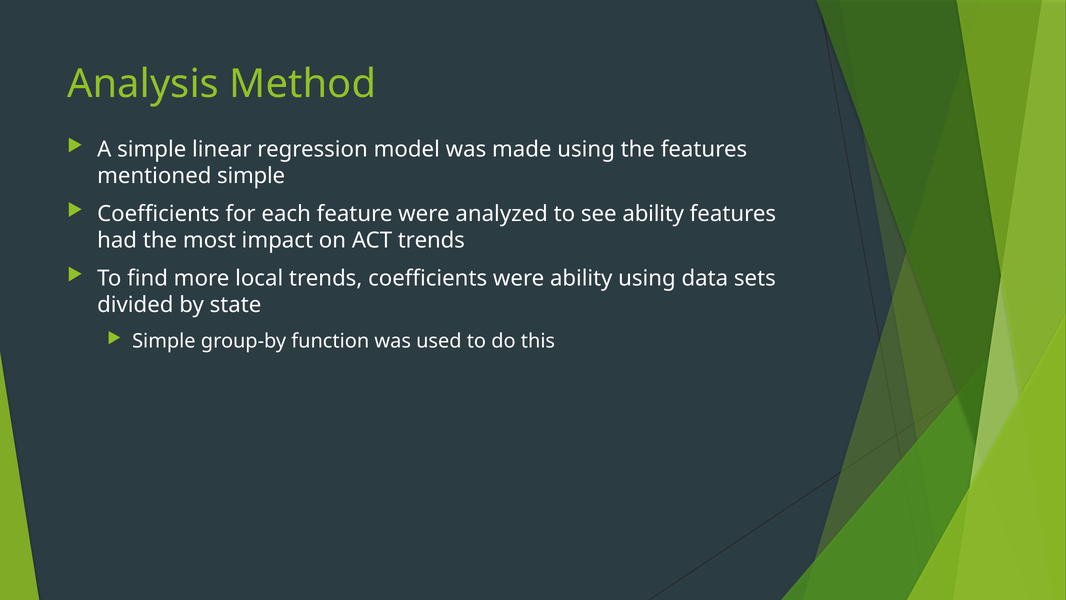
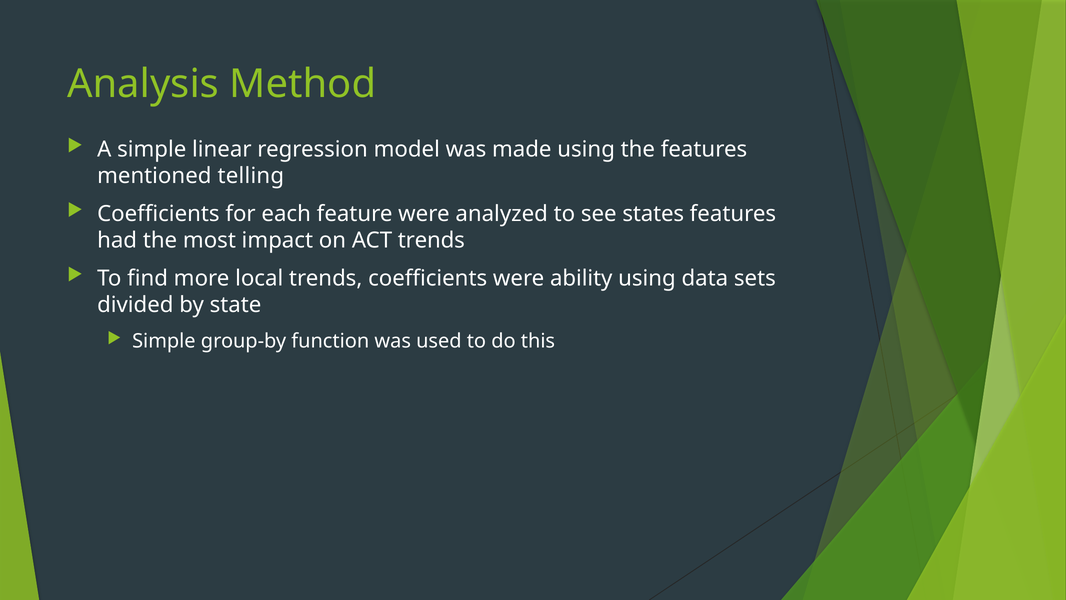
mentioned simple: simple -> telling
see ability: ability -> states
